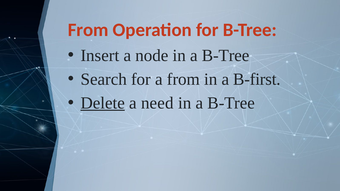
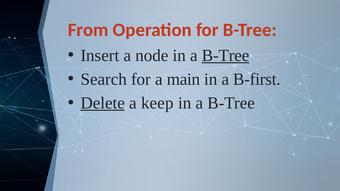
B-Tree at (226, 56) underline: none -> present
a from: from -> main
need: need -> keep
